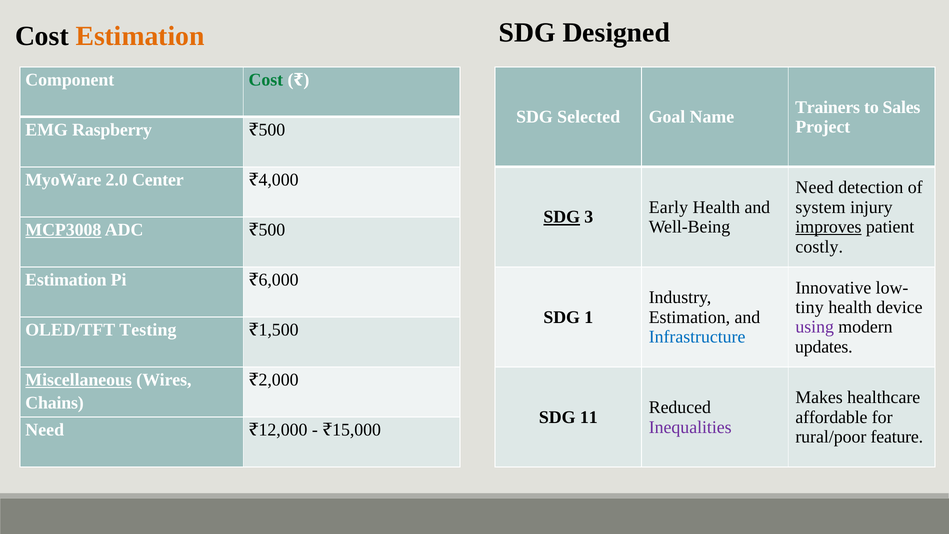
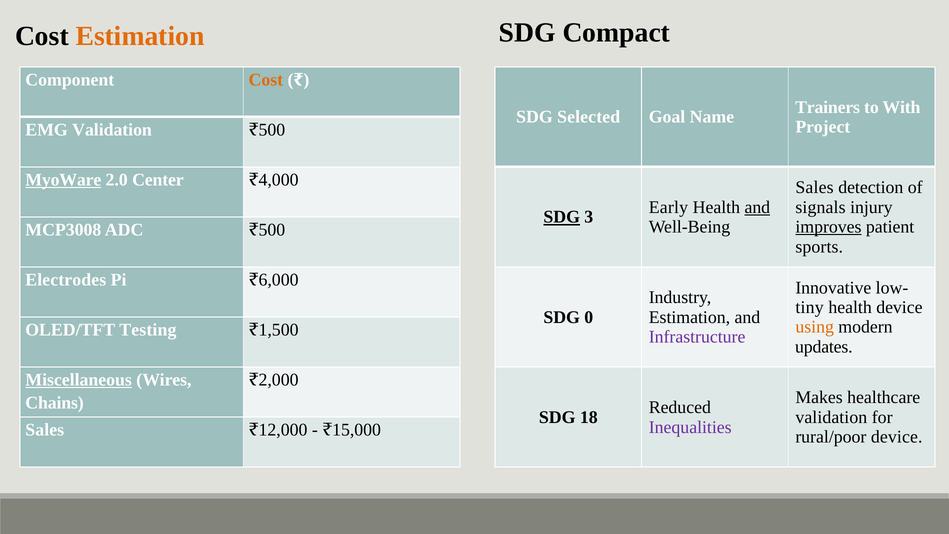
Designed: Designed -> Compact
Cost at (266, 80) colour: green -> orange
Sales: Sales -> With
EMG Raspberry: Raspberry -> Validation
MyoWare underline: none -> present
Need at (815, 188): Need -> Sales
and at (757, 207) underline: none -> present
system: system -> signals
MCP3008 underline: present -> none
costly: costly -> sports
Estimation at (66, 280): Estimation -> Electrodes
1: 1 -> 0
using colour: purple -> orange
Infrastructure colour: blue -> purple
11: 11 -> 18
affordable at (831, 417): affordable -> validation
Need at (45, 430): Need -> Sales
rural/poor feature: feature -> device
